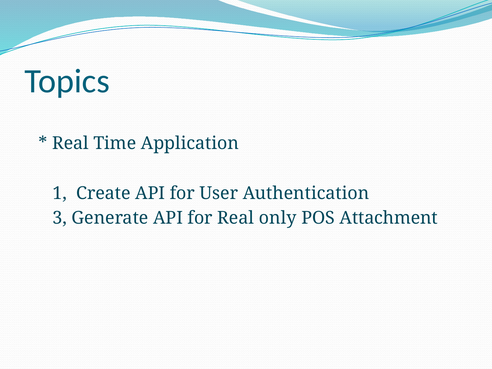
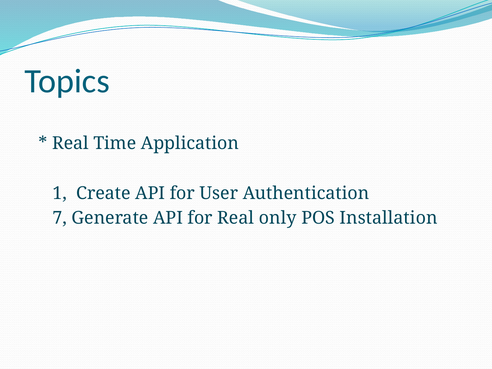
3: 3 -> 7
Attachment: Attachment -> Installation
